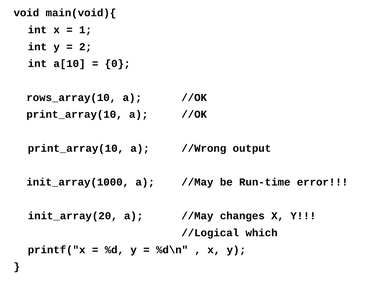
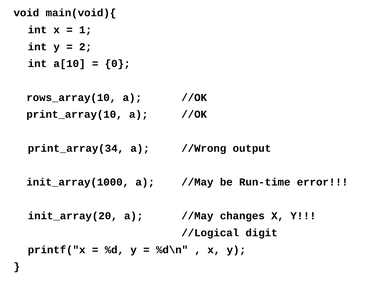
print_array(10 at (76, 148): print_array(10 -> print_array(34
which: which -> digit
